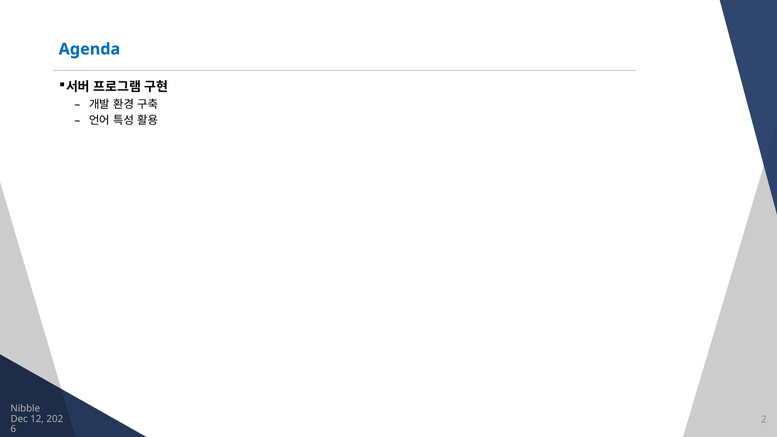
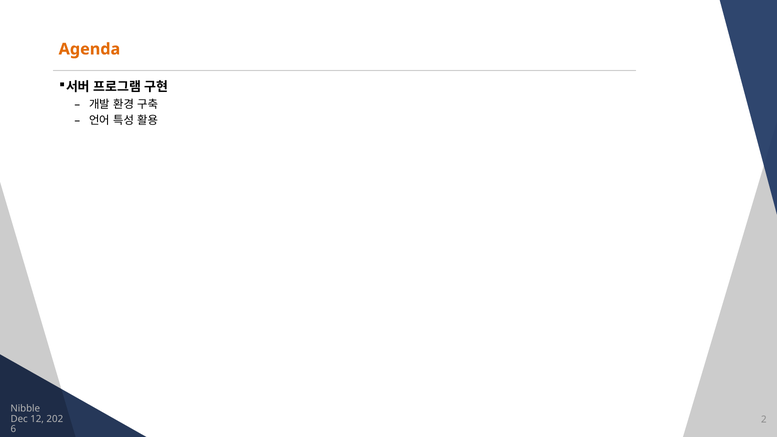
Agenda colour: blue -> orange
